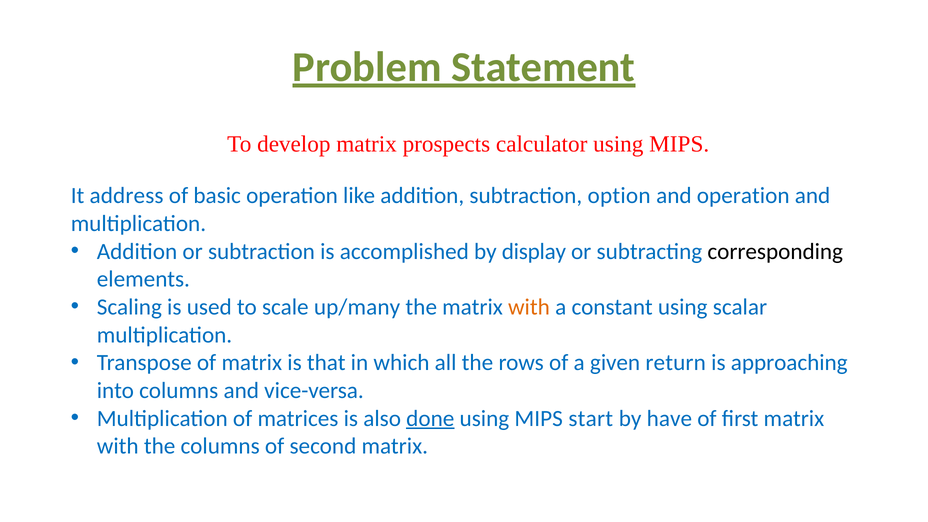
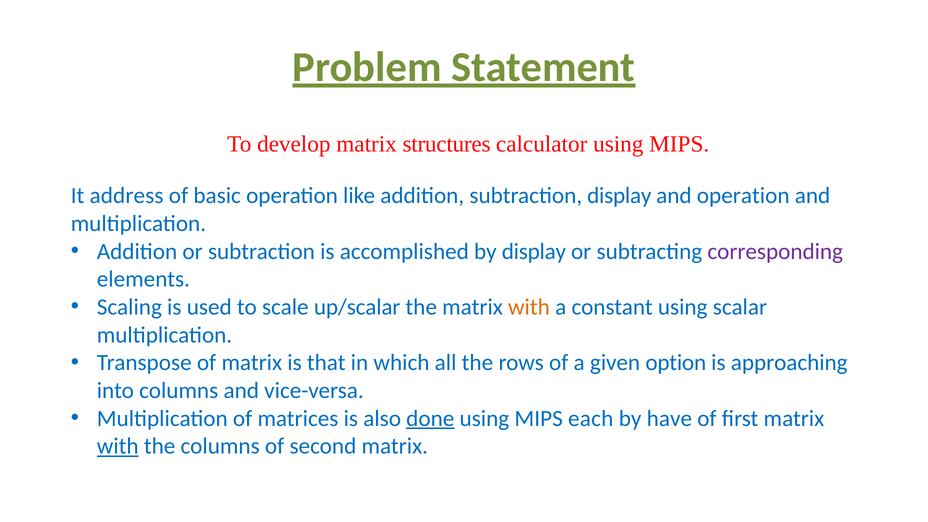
prospects: prospects -> structures
subtraction option: option -> display
corresponding colour: black -> purple
up/many: up/many -> up/scalar
return: return -> option
start: start -> each
with at (118, 446) underline: none -> present
